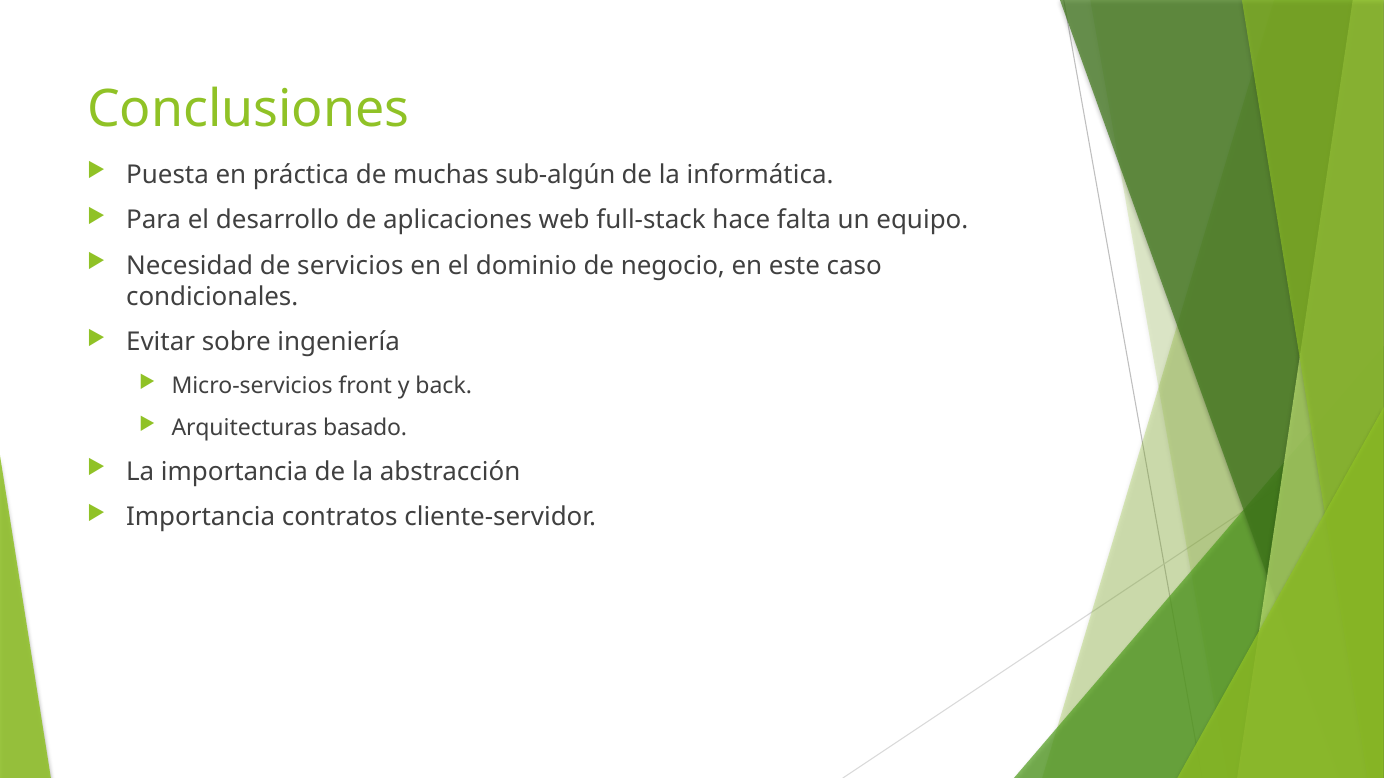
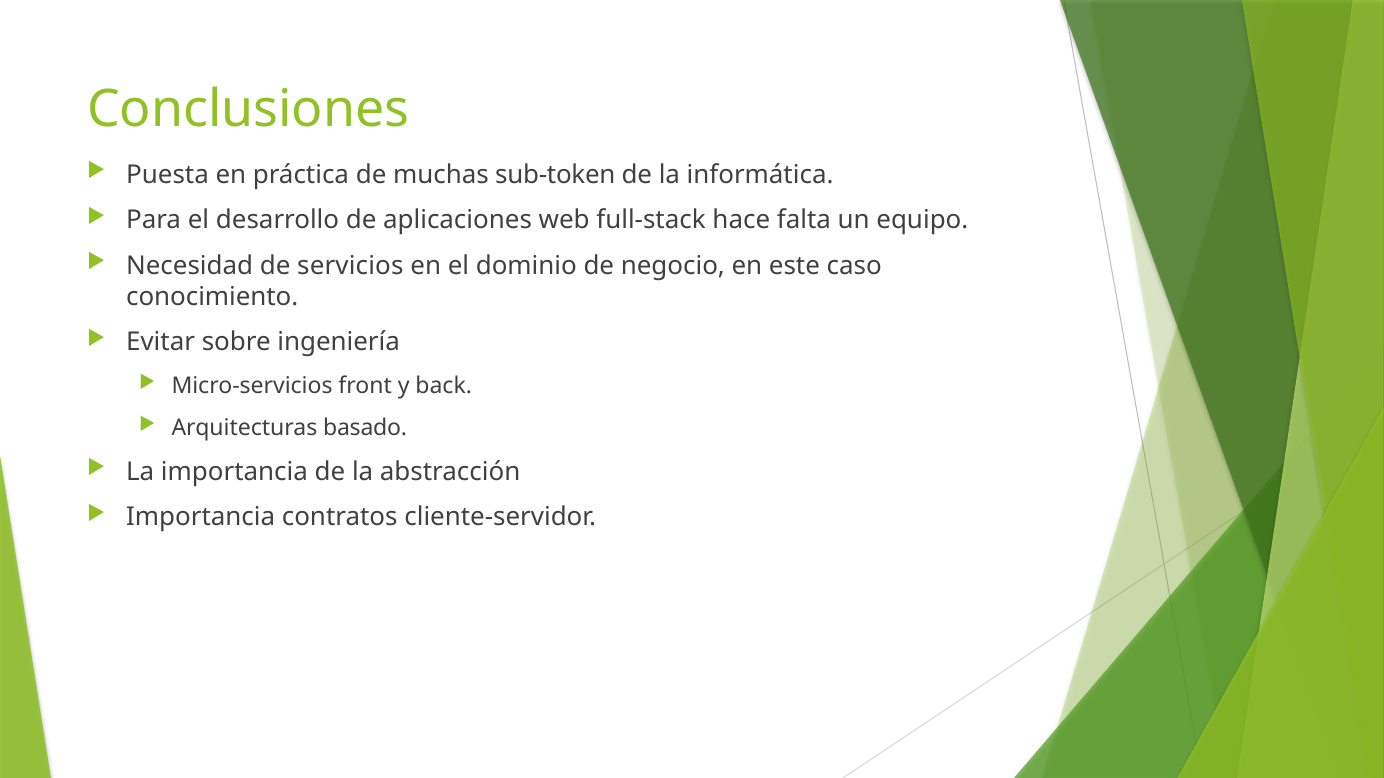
sub-algún: sub-algún -> sub-token
condicionales: condicionales -> conocimiento
